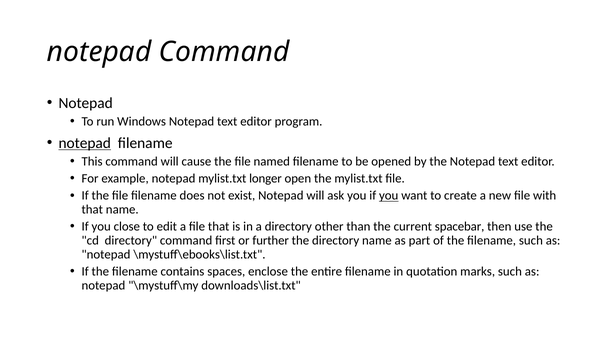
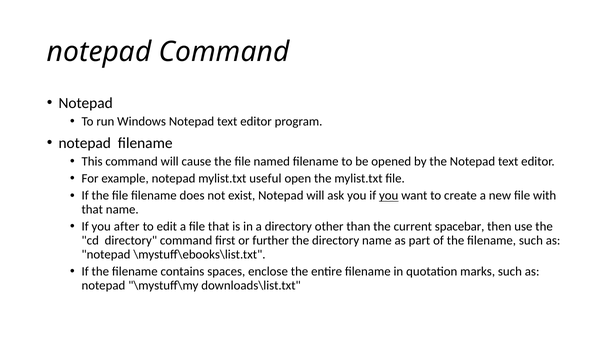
notepad at (85, 143) underline: present -> none
longer: longer -> useful
close: close -> after
